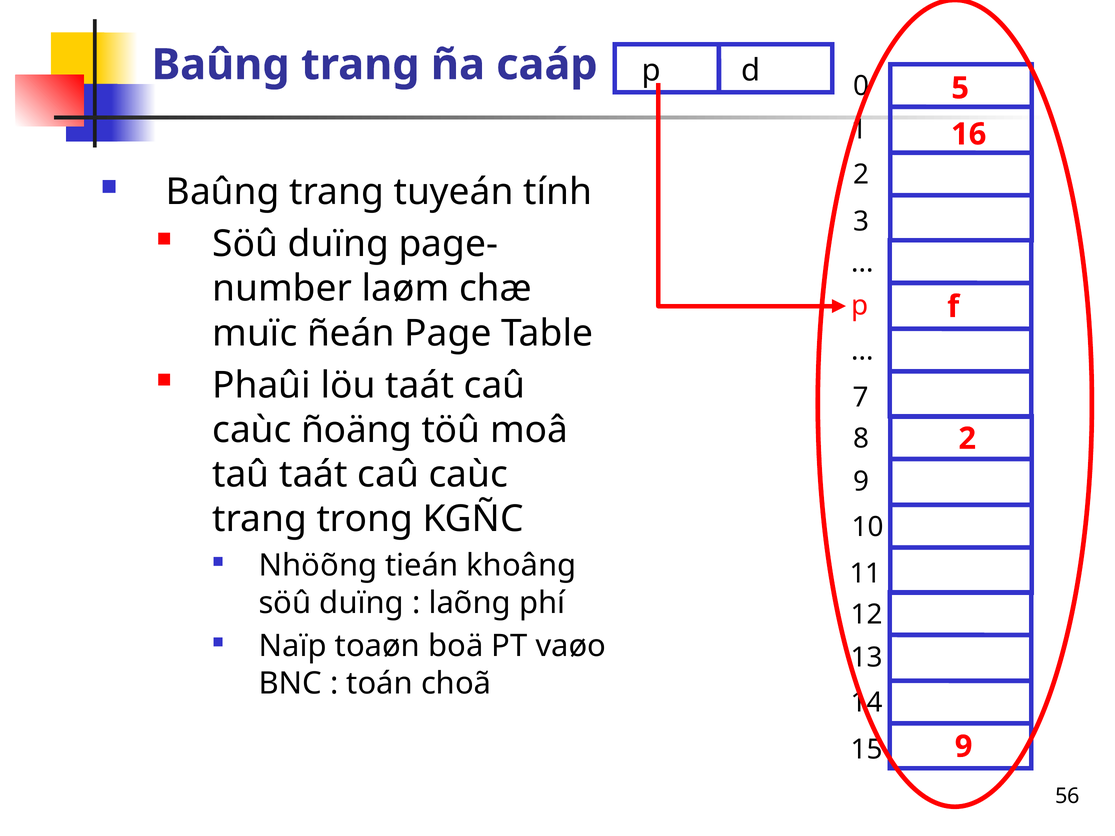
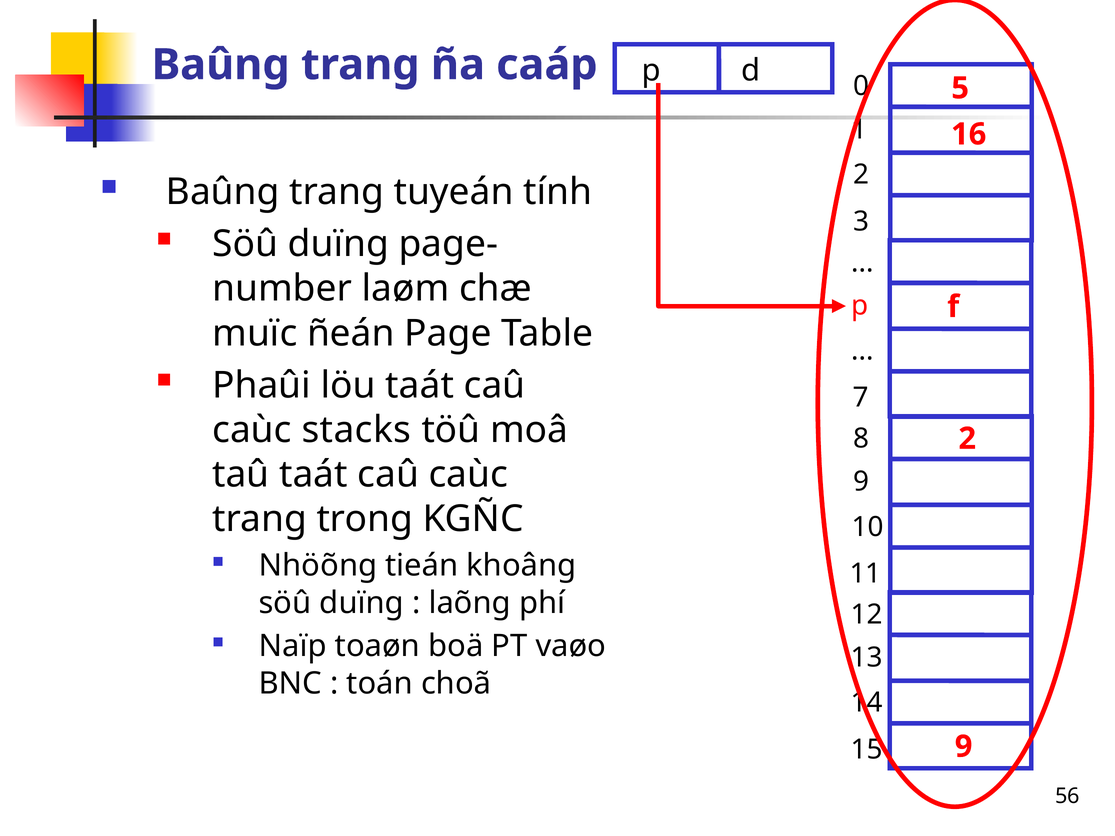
ñoäng: ñoäng -> stacks
